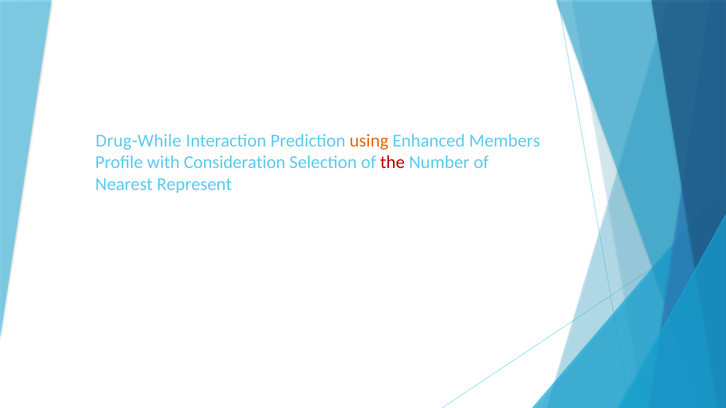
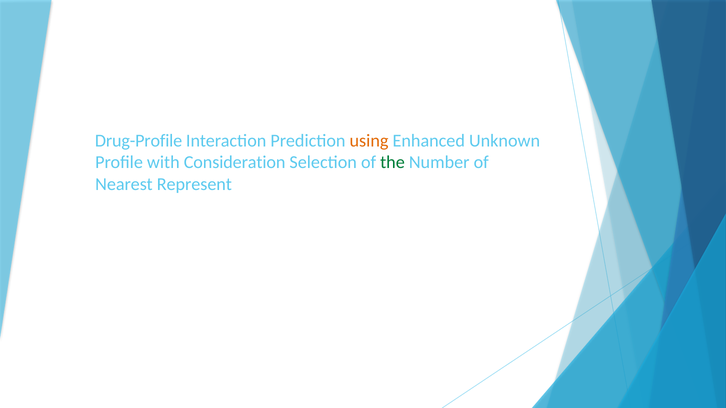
Drug-While: Drug-While -> Drug-Profile
Members: Members -> Unknown
the colour: red -> green
